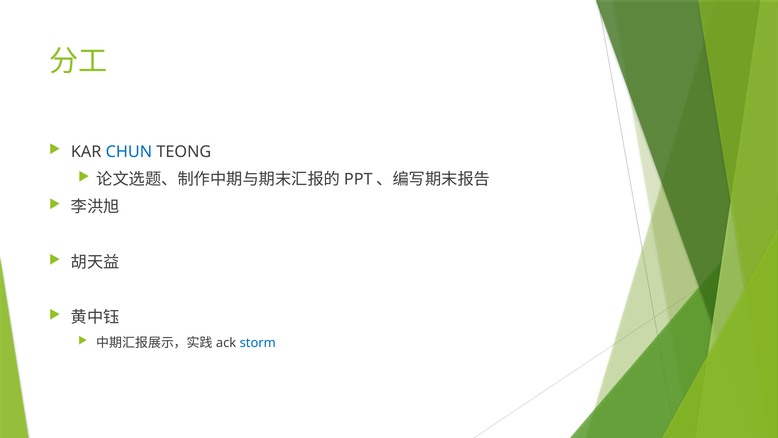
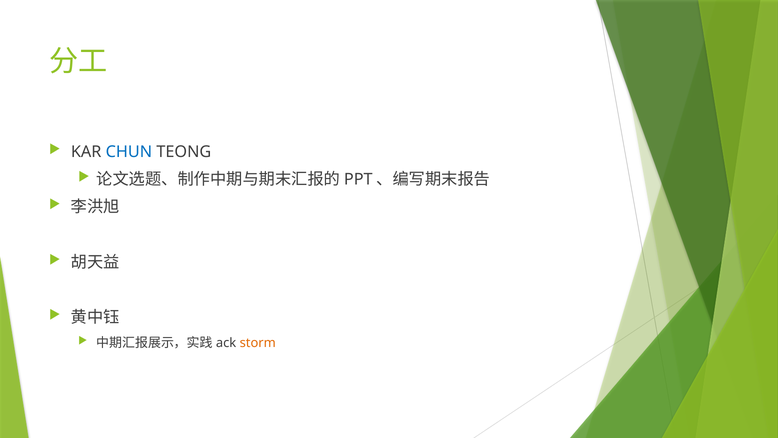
storm colour: blue -> orange
